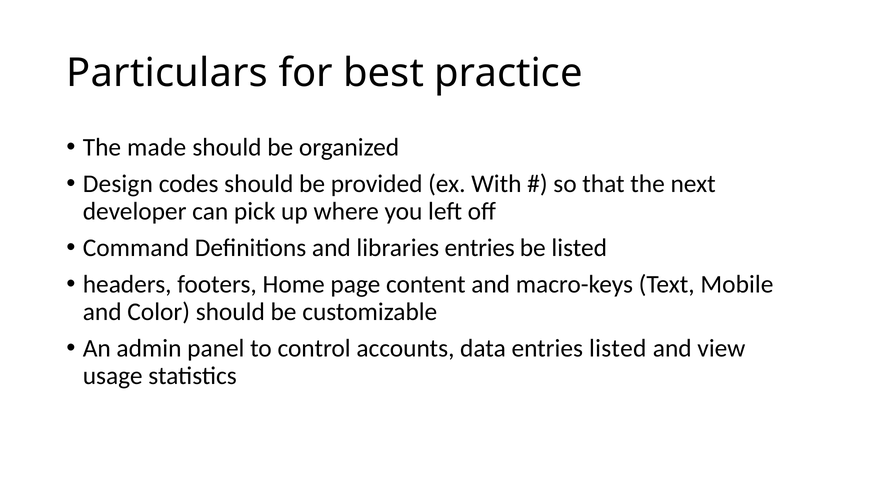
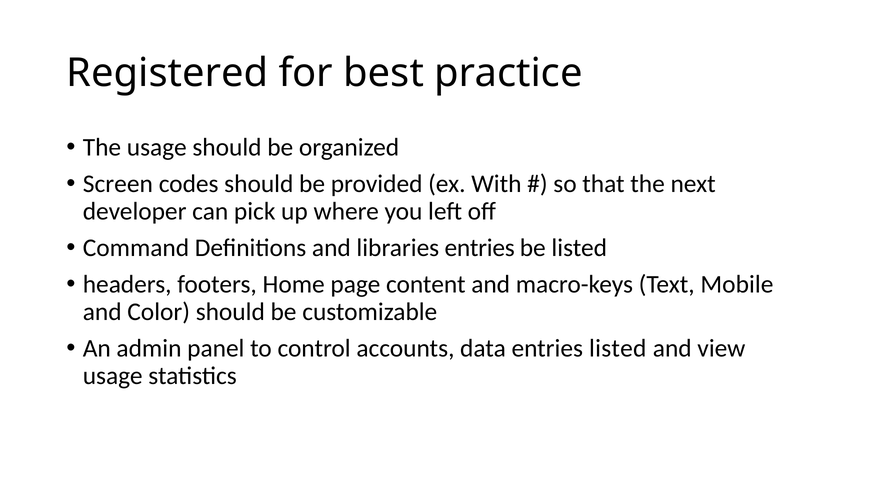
Particulars: Particulars -> Registered
The made: made -> usage
Design: Design -> Screen
